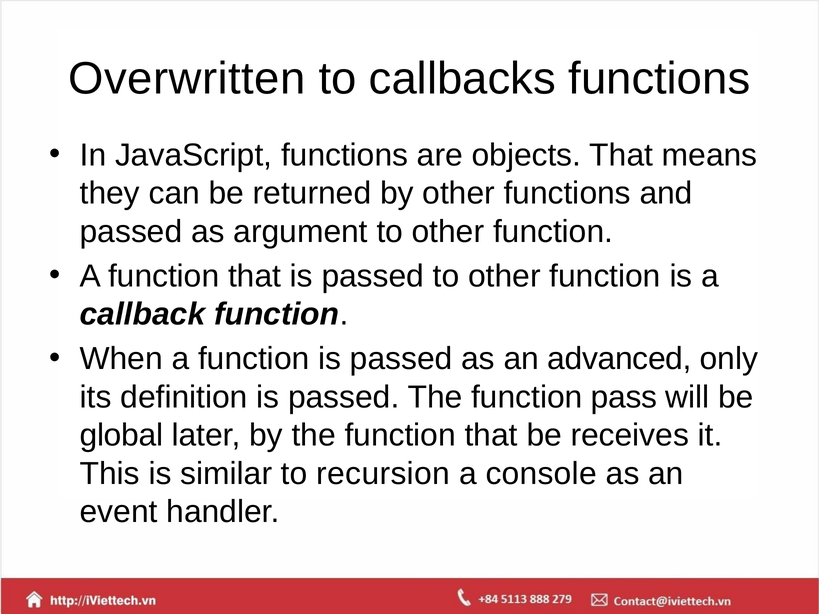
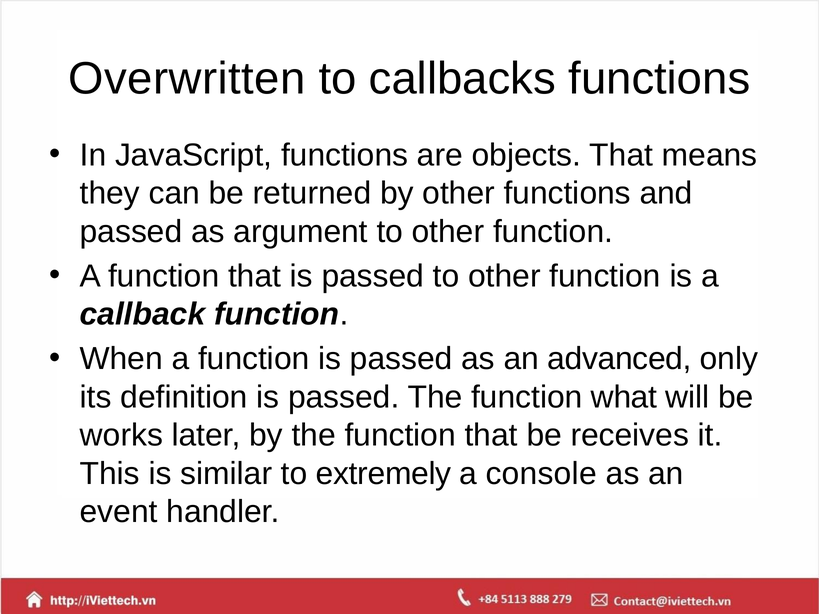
pass: pass -> what
global: global -> works
recursion: recursion -> extremely
